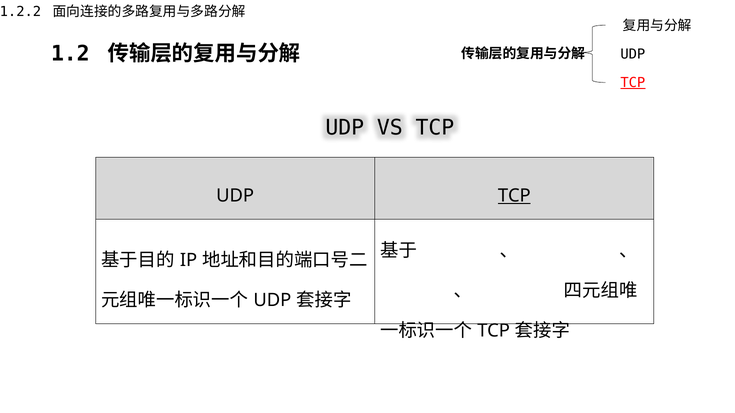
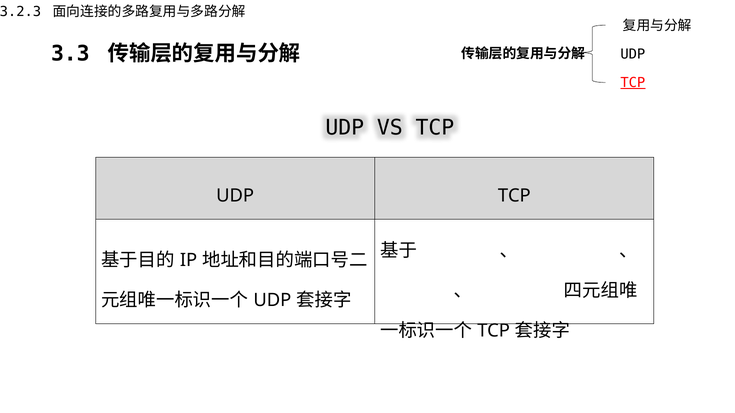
1.2.2: 1.2.2 -> 3.2.3
1.2: 1.2 -> 3.3
TCP at (514, 196) underline: present -> none
